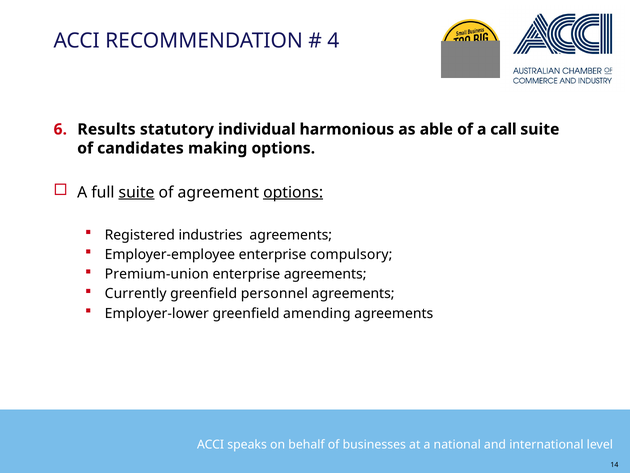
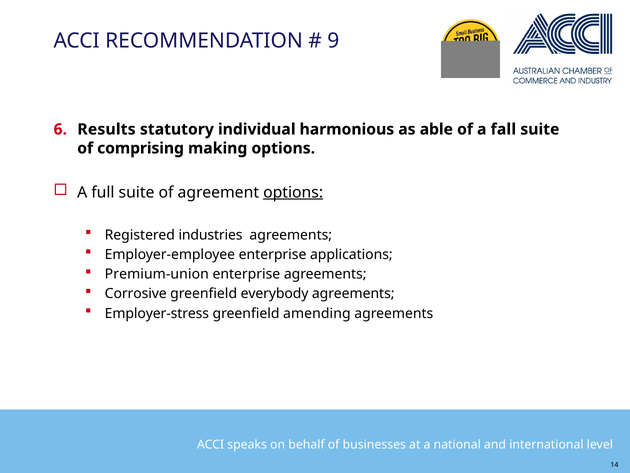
4: 4 -> 9
call: call -> fall
candidates: candidates -> comprising
suite at (137, 192) underline: present -> none
compulsory: compulsory -> applications
Currently: Currently -> Corrosive
personnel: personnel -> everybody
Employer-lower: Employer-lower -> Employer-stress
